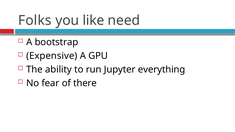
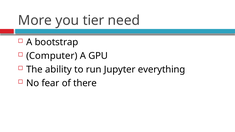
Folks: Folks -> More
like: like -> tier
Expensive: Expensive -> Computer
